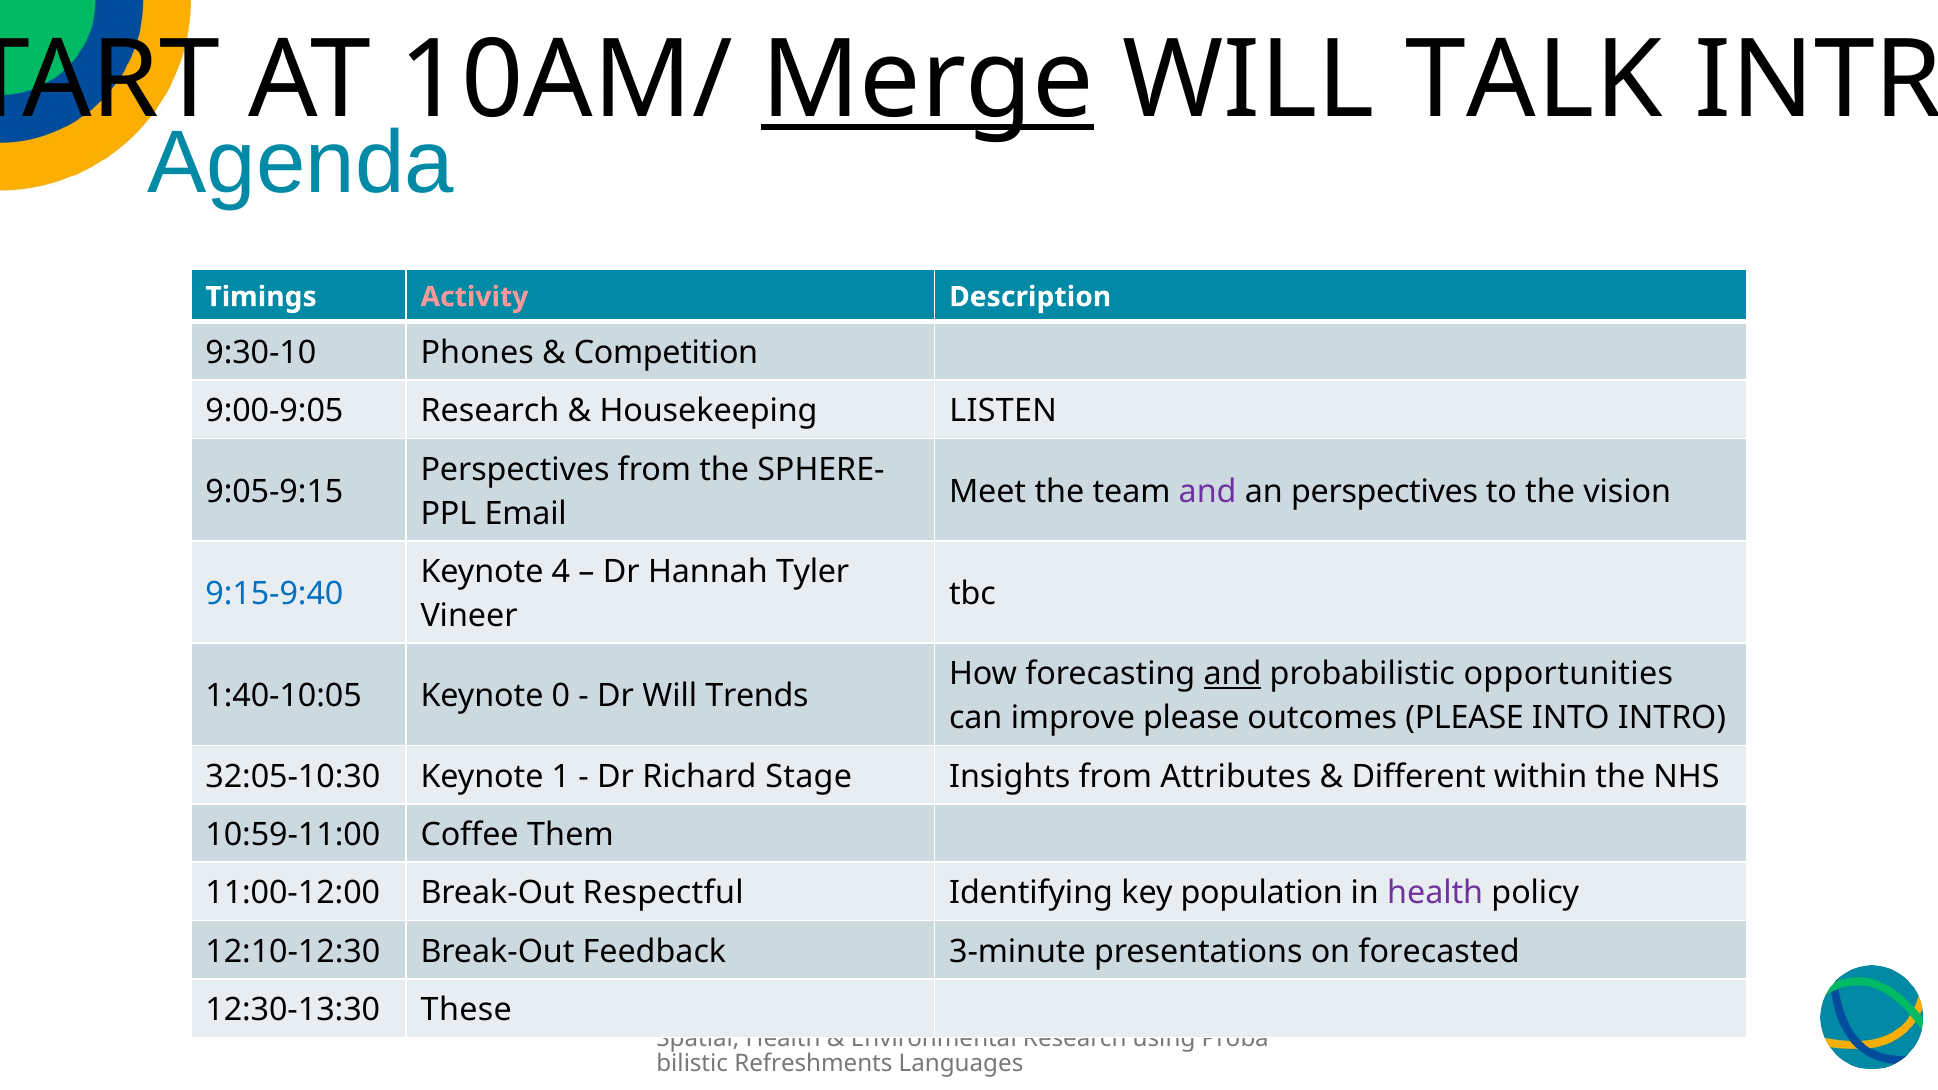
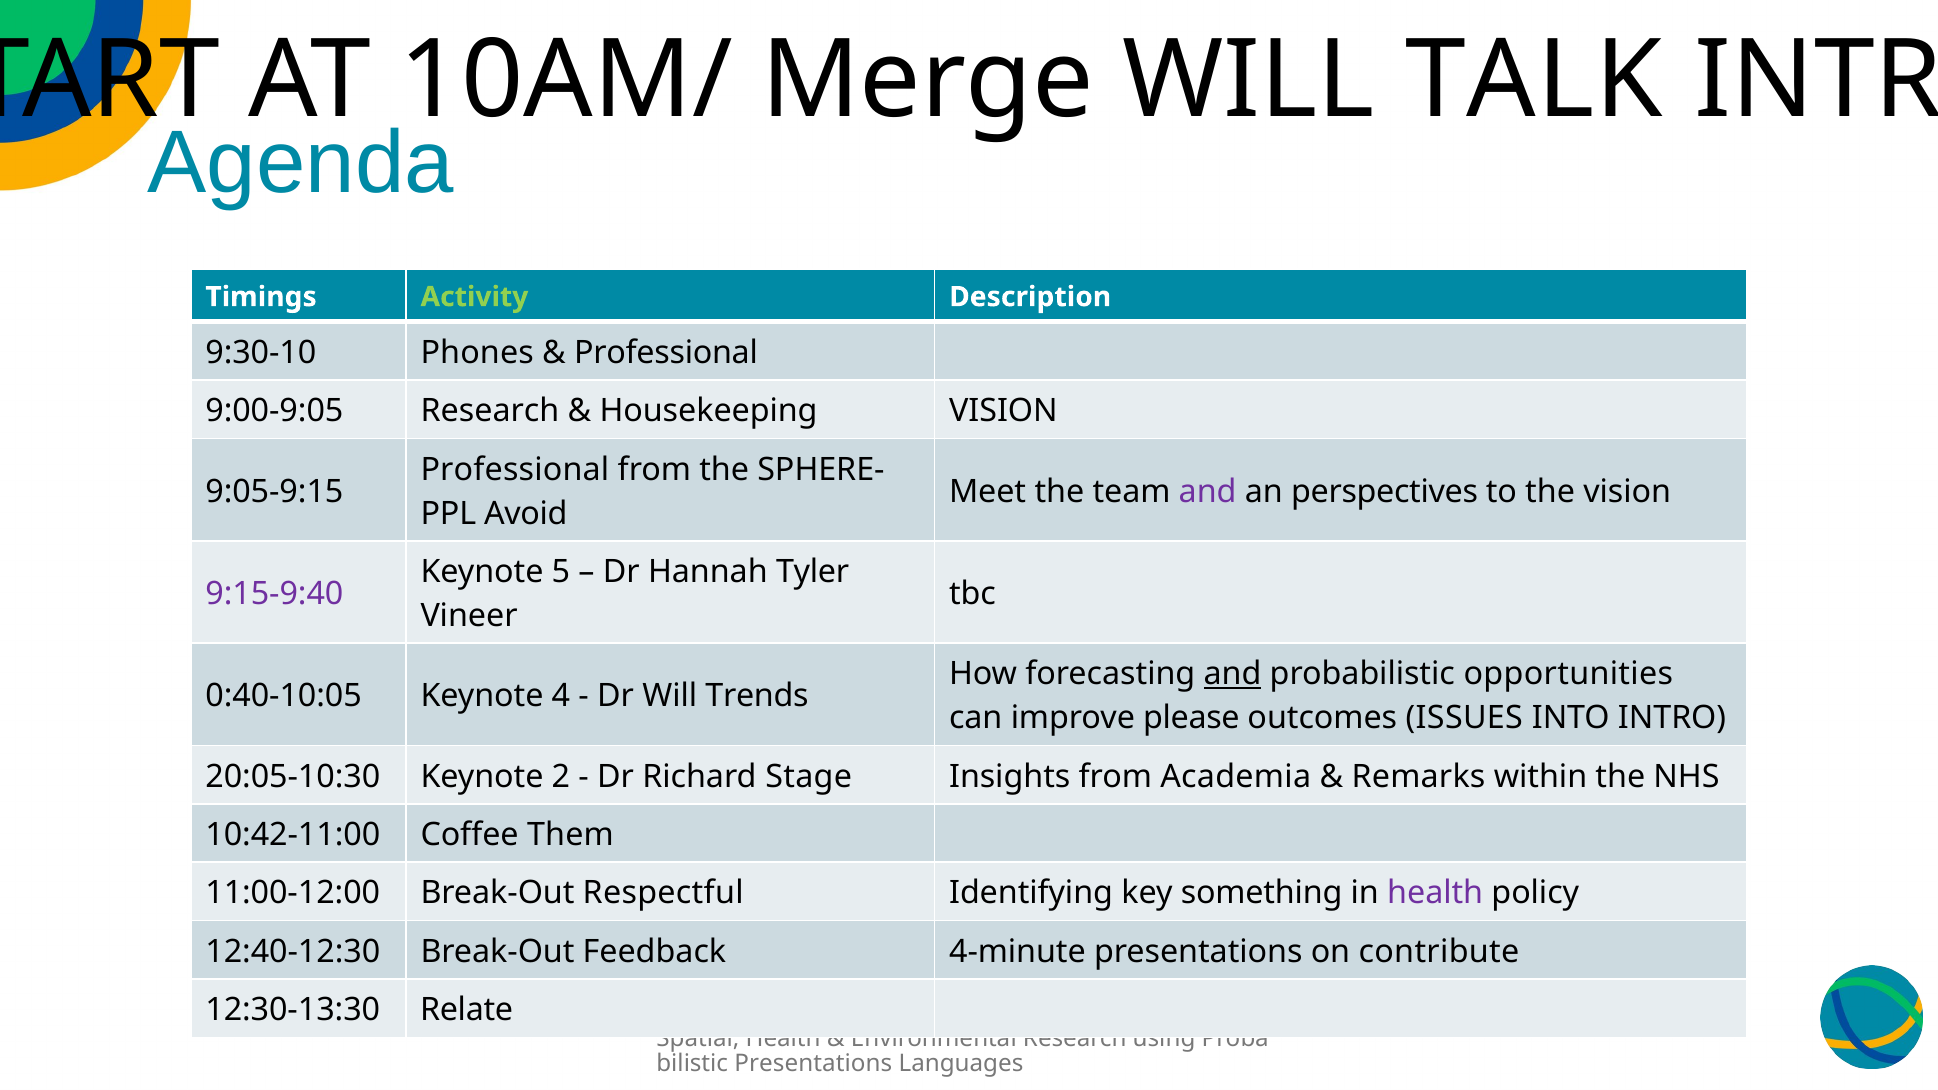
Merge underline: present -> none
Activity colour: pink -> light green
Competition at (666, 353): Competition -> Professional
Housekeeping LISTEN: LISTEN -> VISION
Perspectives at (515, 470): Perspectives -> Professional
Email: Email -> Avoid
4: 4 -> 5
9:15-9:40 colour: blue -> purple
1:40-10:05: 1:40-10:05 -> 0:40-10:05
0: 0 -> 4
outcomes PLEASE: PLEASE -> ISSUES
32:05-10:30: 32:05-10:30 -> 20:05-10:30
1: 1 -> 2
Attributes: Attributes -> Academia
Different: Different -> Remarks
10:59-11:00: 10:59-11:00 -> 10:42-11:00
population: population -> something
12:10-12:30: 12:10-12:30 -> 12:40-12:30
3-minute: 3-minute -> 4-minute
forecasted: forecasted -> contribute
These: These -> Relate
Refreshments at (813, 1063): Refreshments -> Presentations
